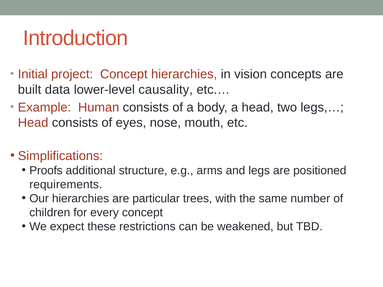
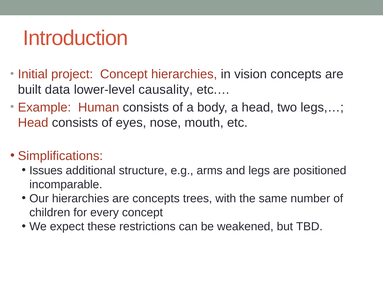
Proofs: Proofs -> Issues
requirements: requirements -> incomparable
are particular: particular -> concepts
